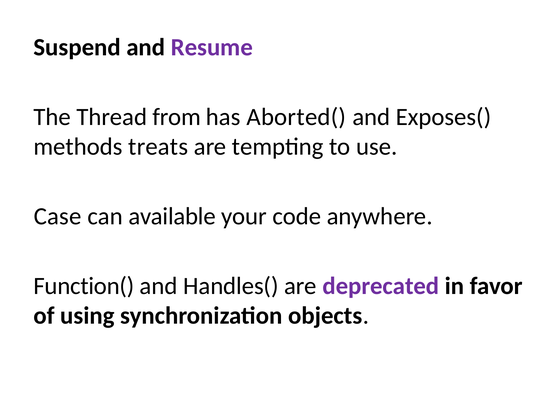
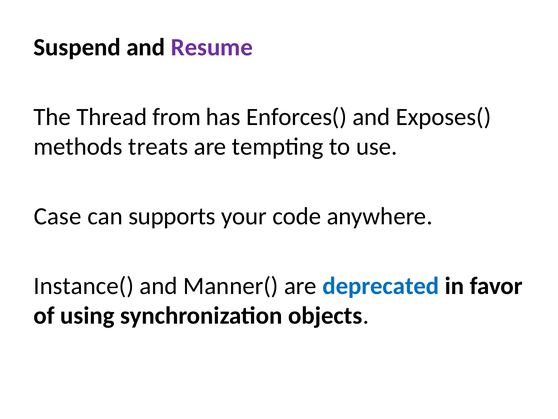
Aborted(: Aborted( -> Enforces(
available: available -> supports
Function(: Function( -> Instance(
Handles(: Handles( -> Manner(
deprecated colour: purple -> blue
